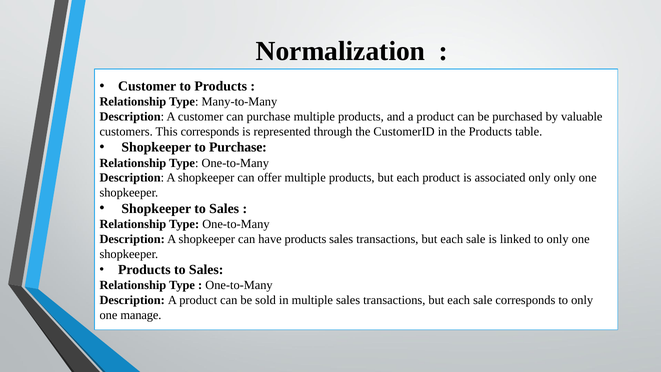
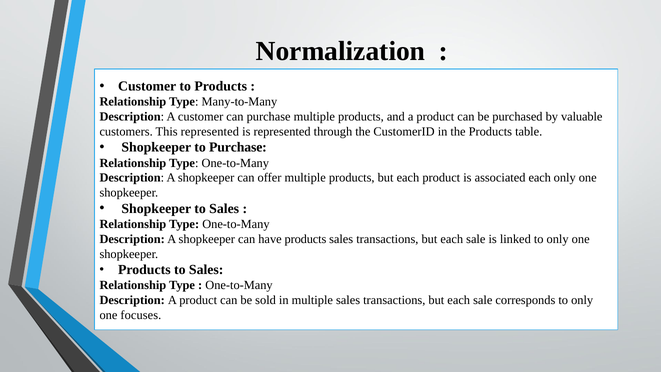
This corresponds: corresponds -> represented
associated only: only -> each
manage: manage -> focuses
